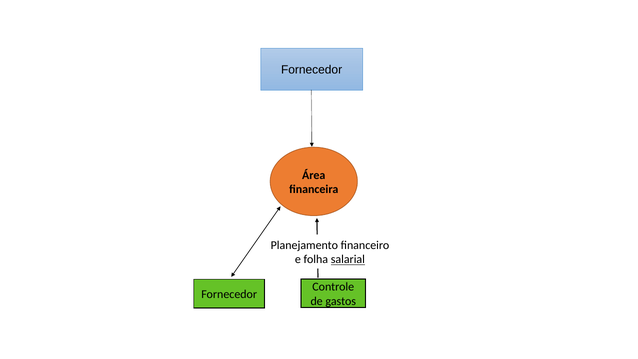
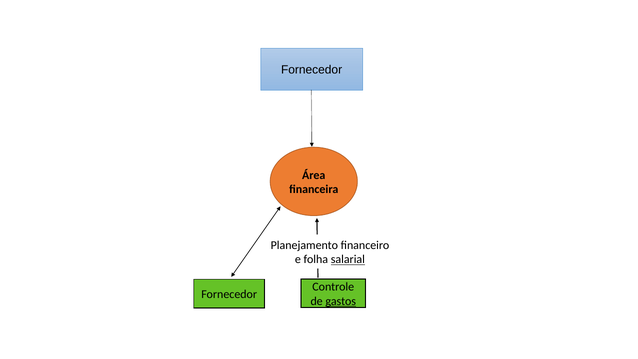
gastos underline: none -> present
